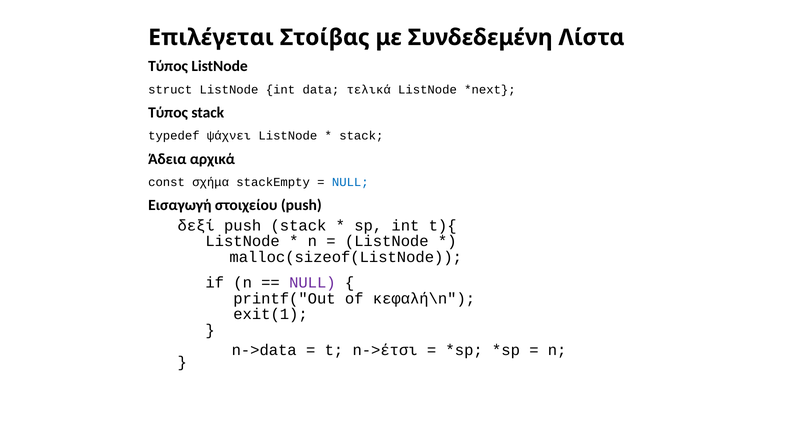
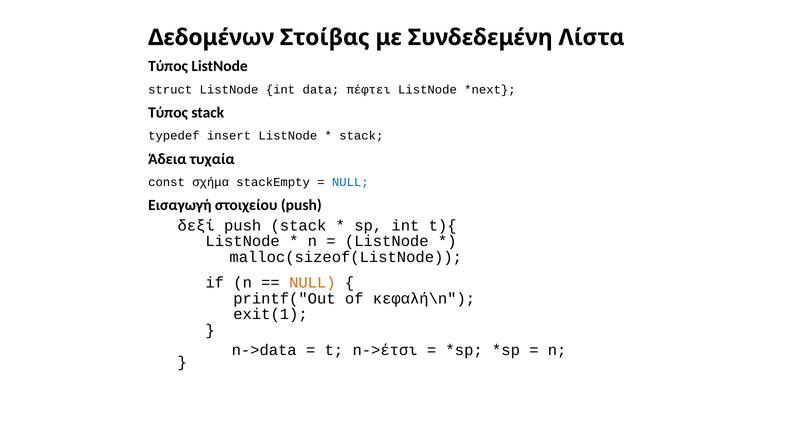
Επιλέγεται: Επιλέγεται -> Δεδομένων
τελικά: τελικά -> πέφτει
ψάχνει: ψάχνει -> insert
αρχικά: αρχικά -> τυχαία
NULL at (312, 283) colour: purple -> orange
